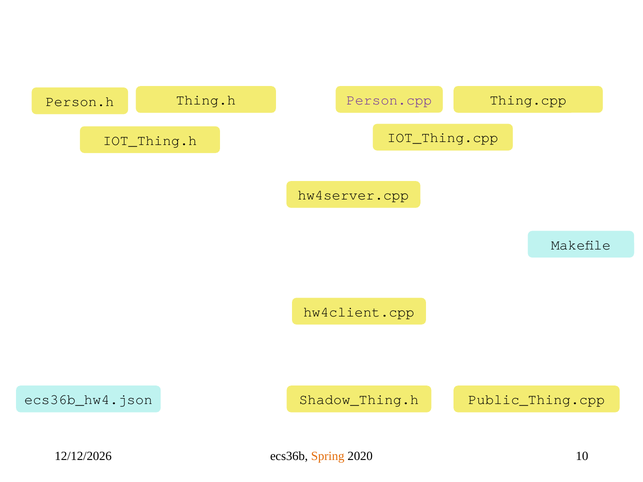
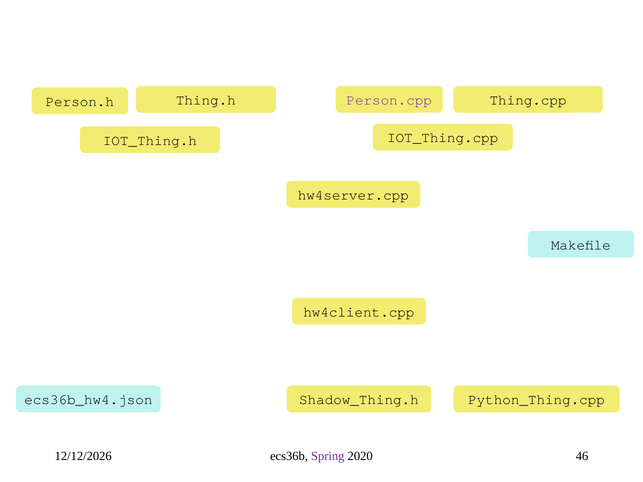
Public_Thing.cpp: Public_Thing.cpp -> Python_Thing.cpp
Spring colour: orange -> purple
10: 10 -> 46
